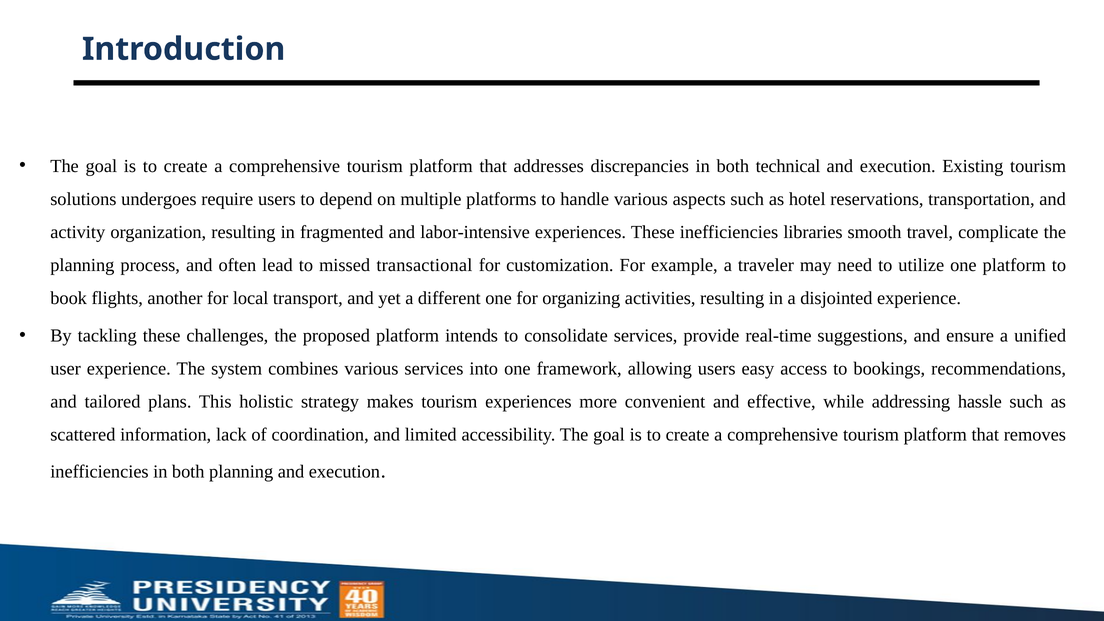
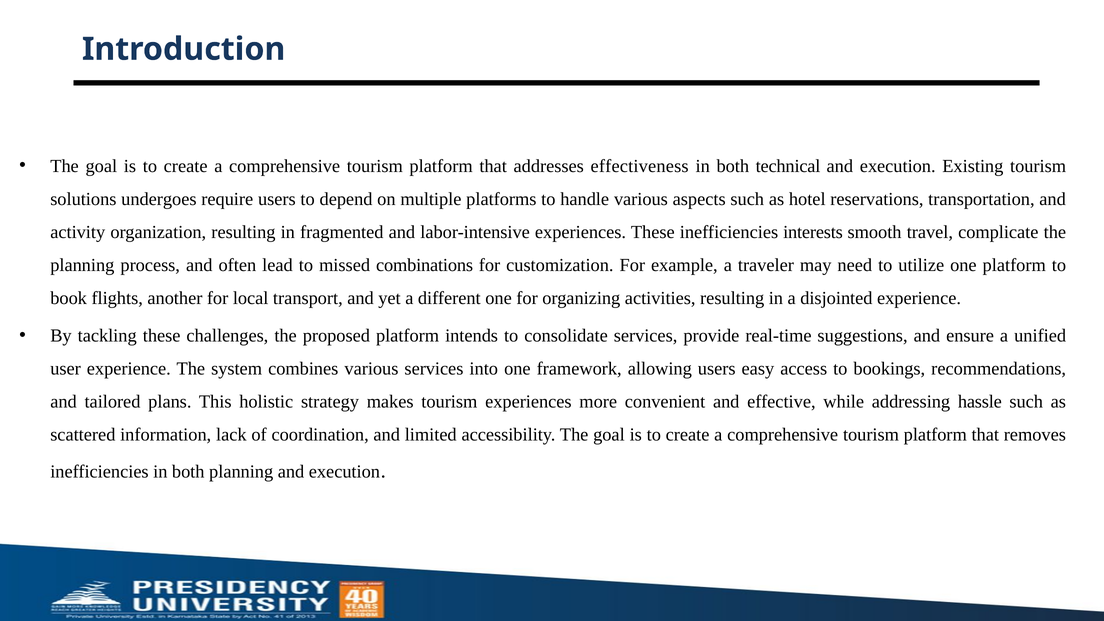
discrepancies: discrepancies -> effectiveness
libraries: libraries -> interests
transactional: transactional -> combinations
